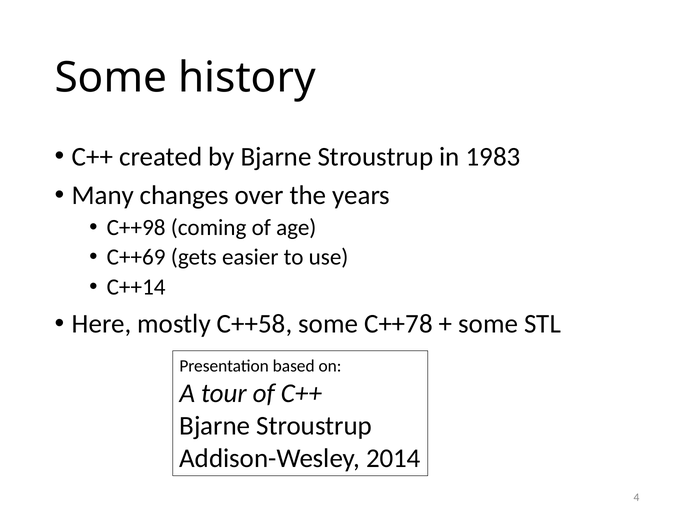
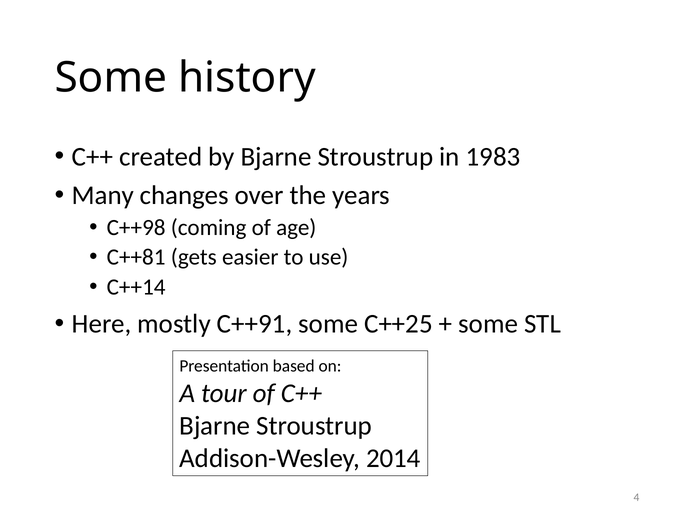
C++69: C++69 -> C++81
C++58: C++58 -> C++91
C++78: C++78 -> C++25
